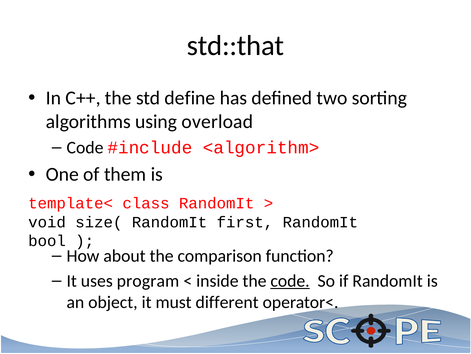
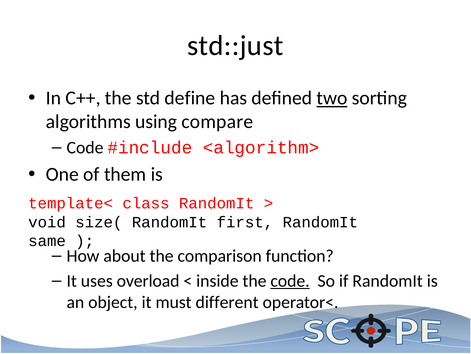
std::that: std::that -> std::just
two underline: none -> present
overload: overload -> compare
bool: bool -> same
program: program -> overload
